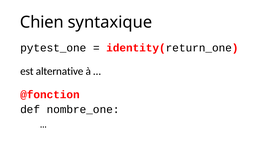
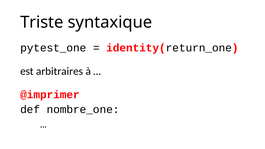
Chien: Chien -> Triste
alternative: alternative -> arbitraires
@fonction: @fonction -> @imprimer
